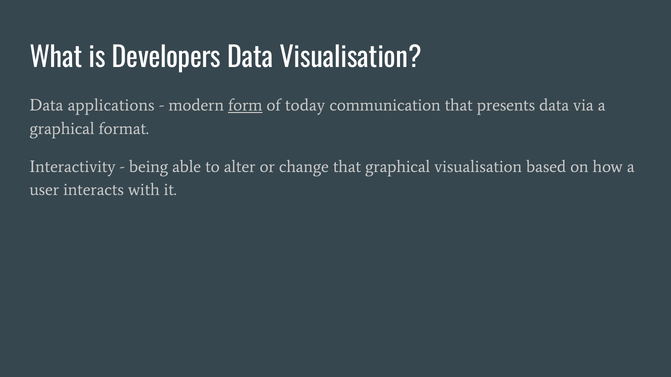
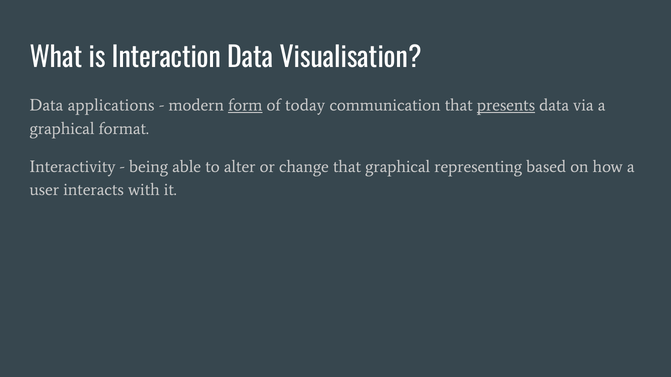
Developers: Developers -> Interaction
presents underline: none -> present
graphical visualisation: visualisation -> representing
